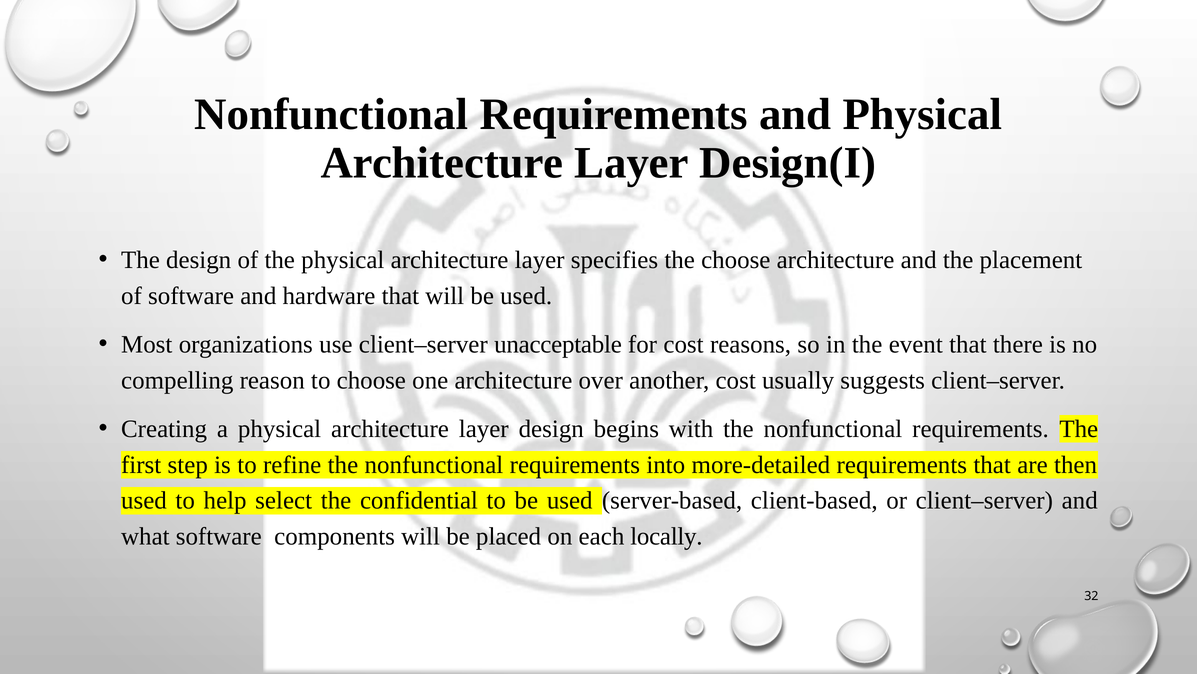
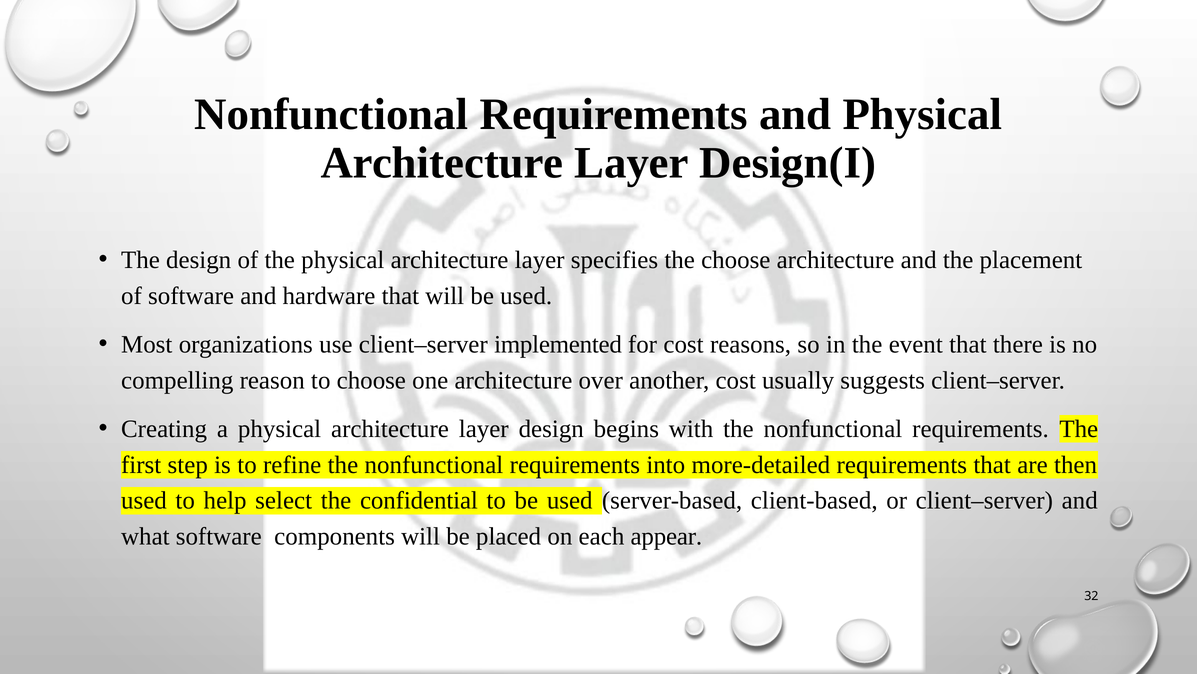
unacceptable: unacceptable -> implemented
locally: locally -> appear
